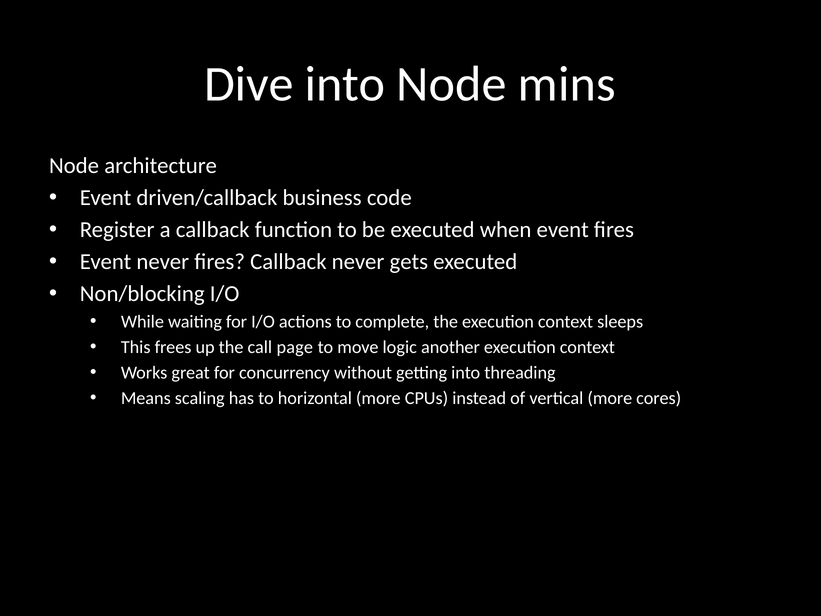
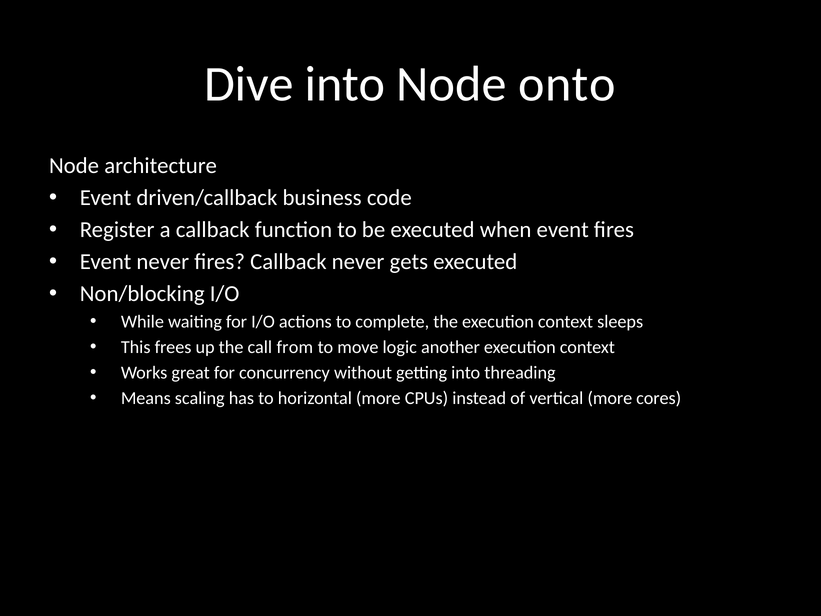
mins: mins -> onto
page: page -> from
